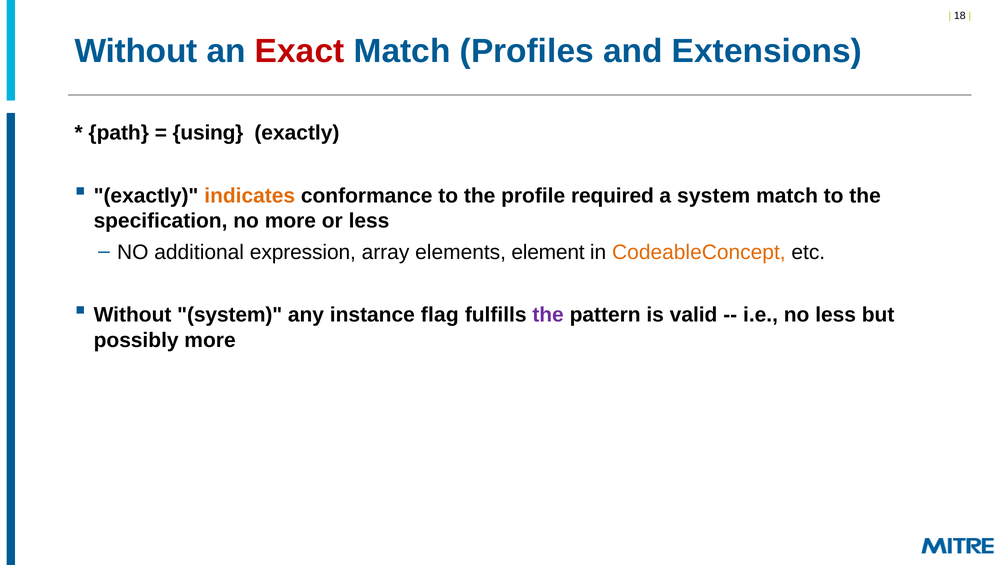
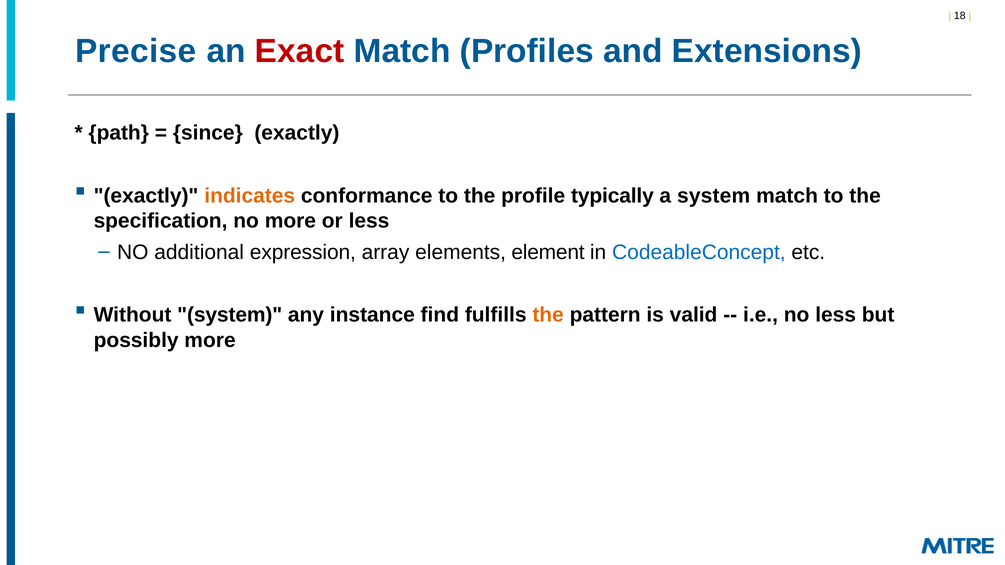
Without at (136, 51): Without -> Precise
using: using -> since
required: required -> typically
CodeableConcept colour: orange -> blue
flag: flag -> find
the at (548, 315) colour: purple -> orange
